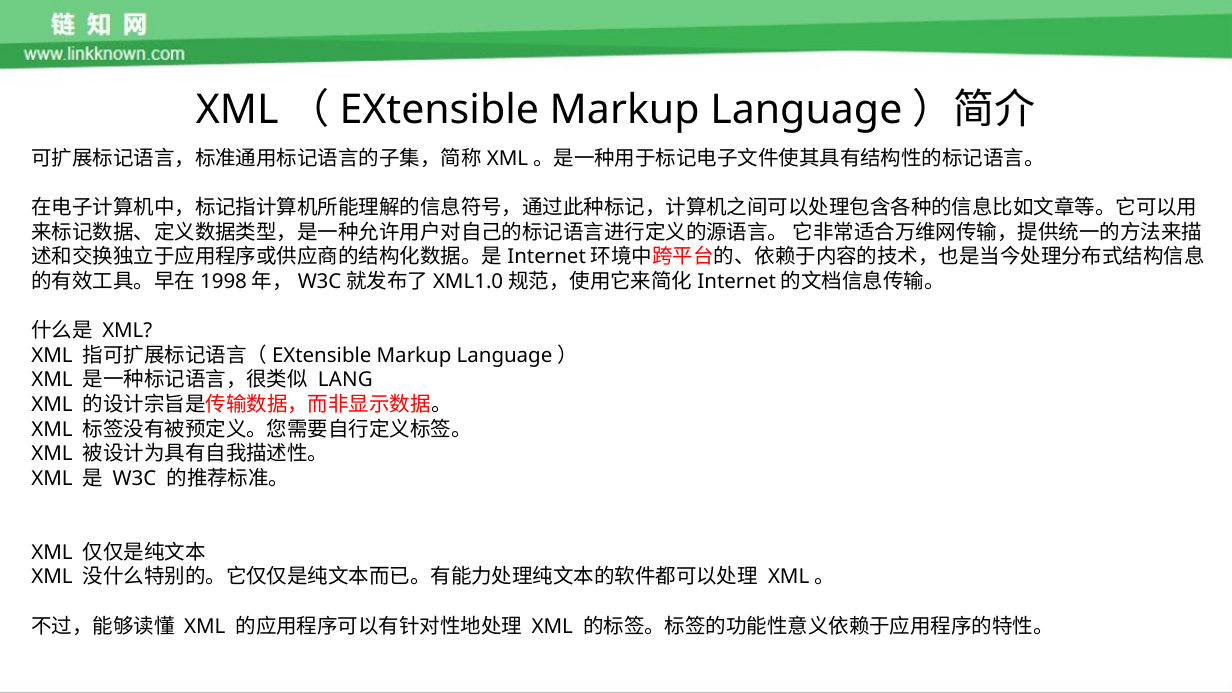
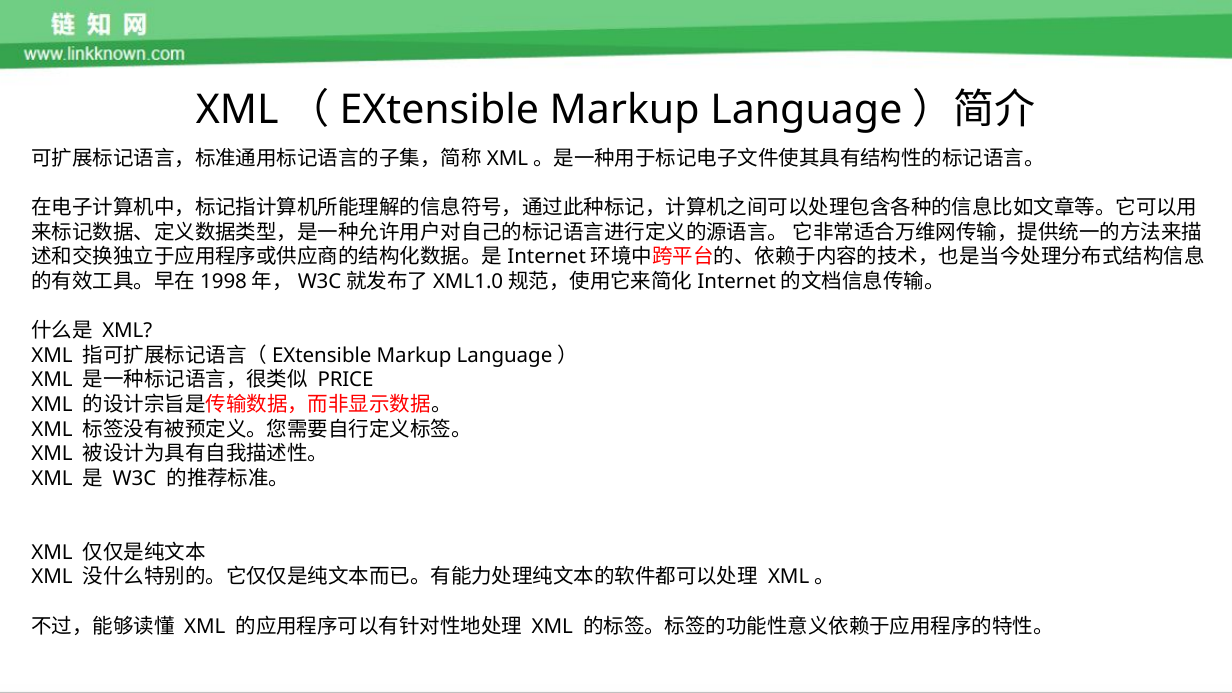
LANG: LANG -> PRICE
